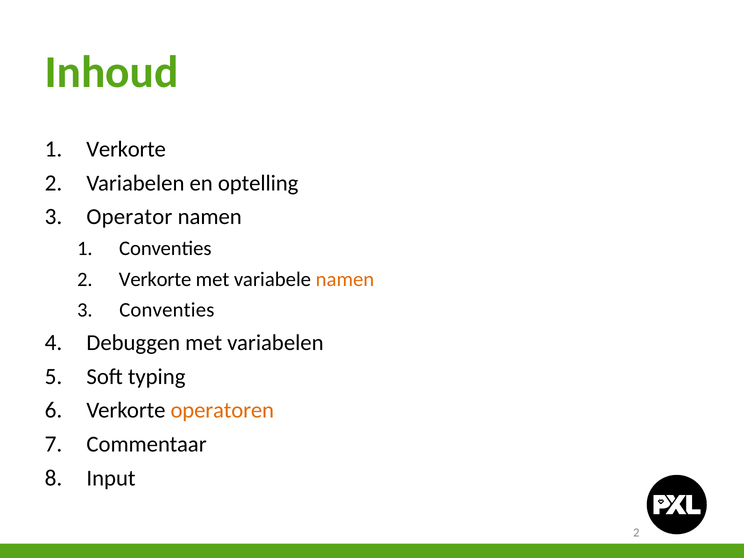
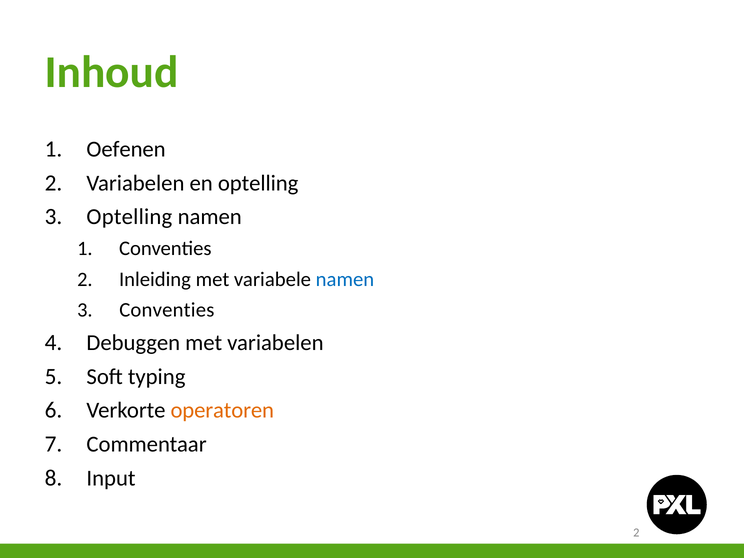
Verkorte at (126, 149): Verkorte -> Oefenen
Operator at (129, 217): Operator -> Optelling
2 Verkorte: Verkorte -> Inleiding
namen at (345, 279) colour: orange -> blue
